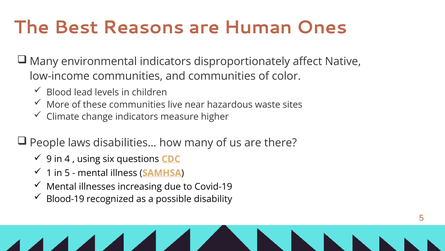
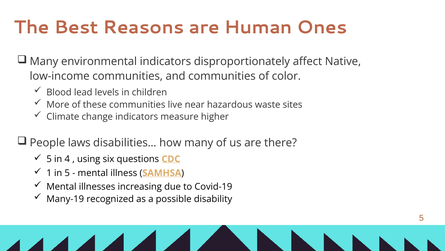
9 at (49, 159): 9 -> 5
Blood-19: Blood-19 -> Many-19
